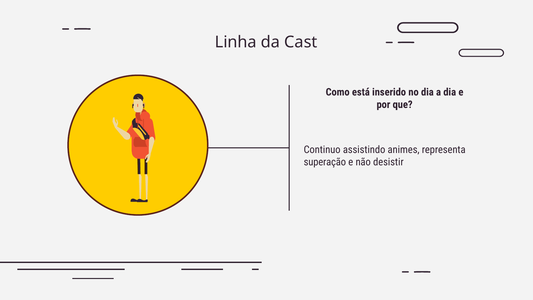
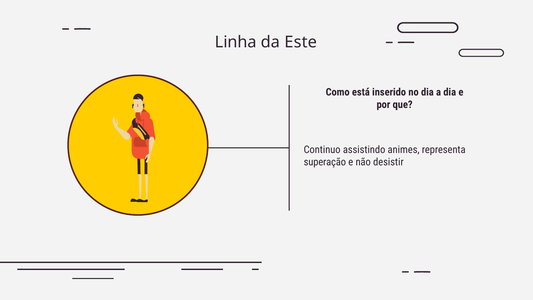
Cast: Cast -> Este
